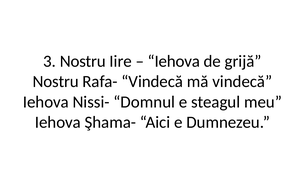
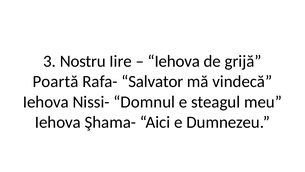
Nostru at (56, 81): Nostru -> Poartă
Rafa- Vindecă: Vindecă -> Salvator
